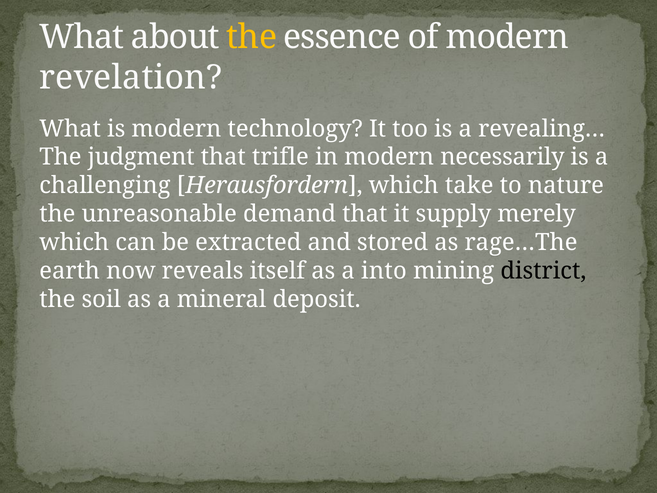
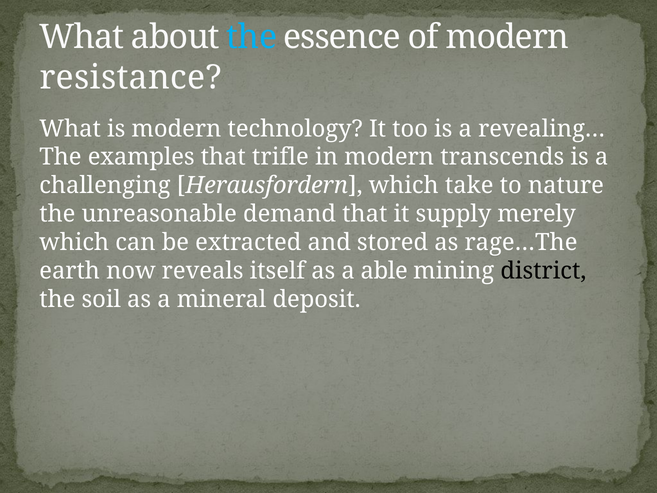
the at (252, 37) colour: yellow -> light blue
revelation: revelation -> resistance
judgment: judgment -> examples
necessarily: necessarily -> transcends
into: into -> able
